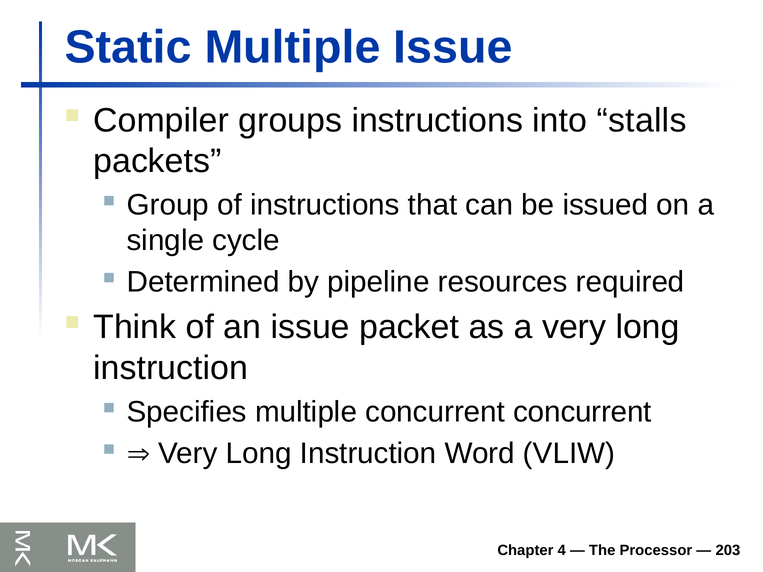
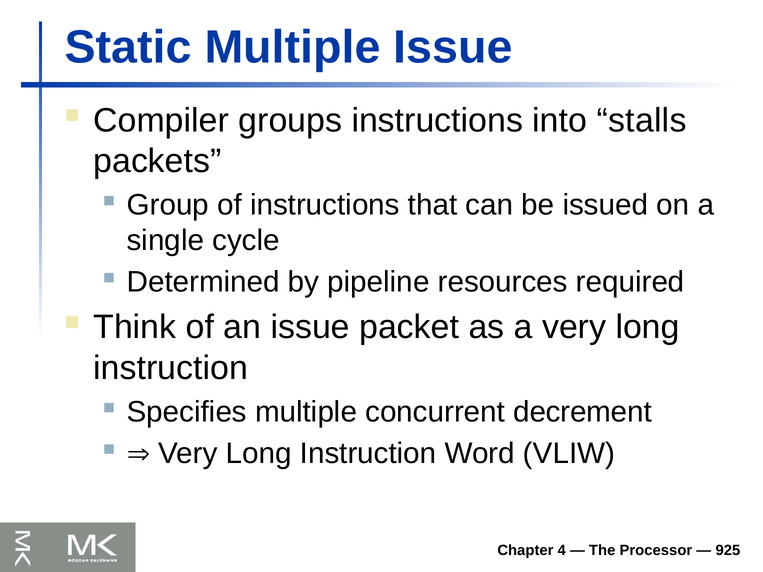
concurrent concurrent: concurrent -> decrement
203: 203 -> 925
